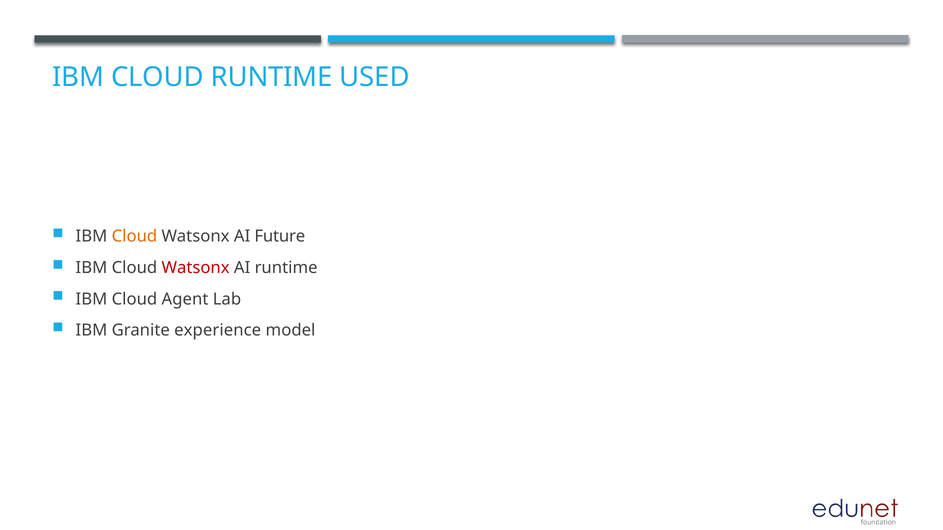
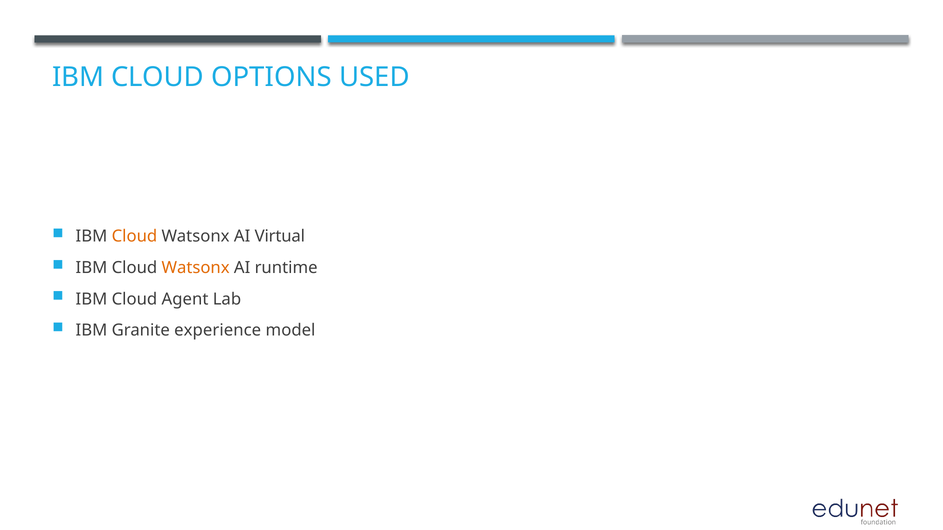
CLOUD RUNTIME: RUNTIME -> OPTIONS
Future: Future -> Virtual
Watsonx at (196, 268) colour: red -> orange
